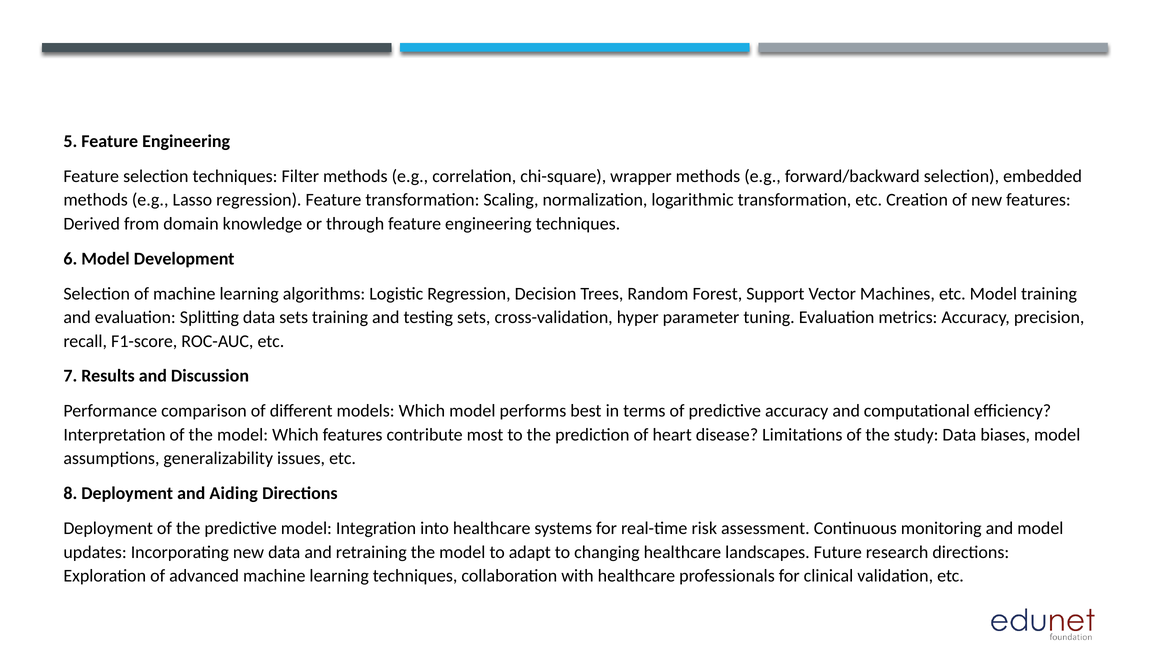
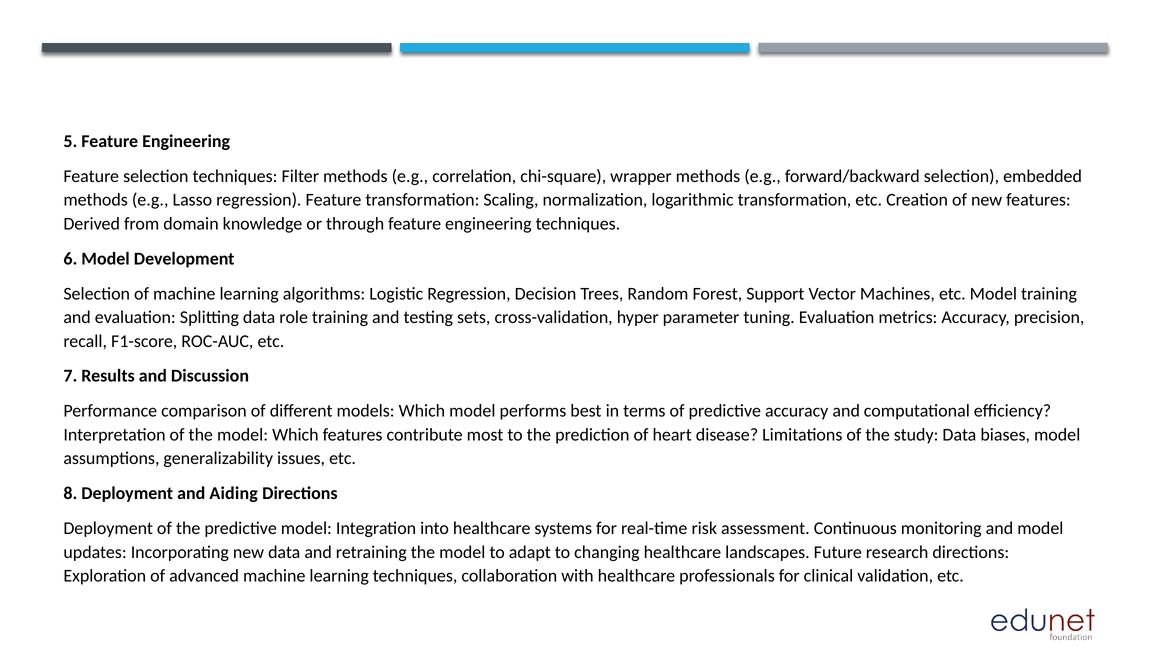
data sets: sets -> role
